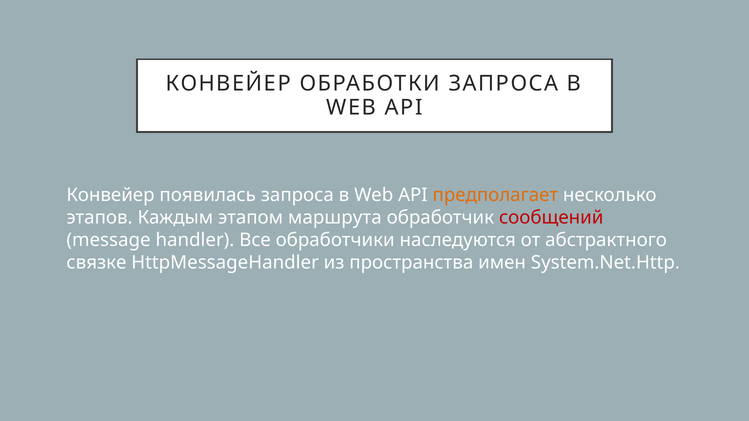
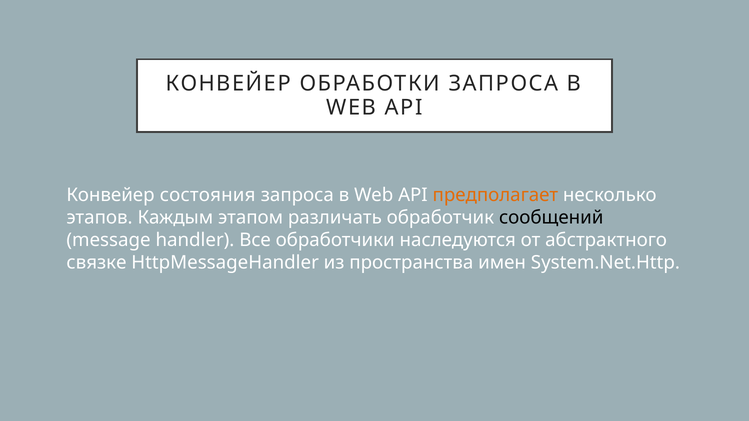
появилась: появилась -> состояния
маршрута: маршрута -> различать
сообщений colour: red -> black
